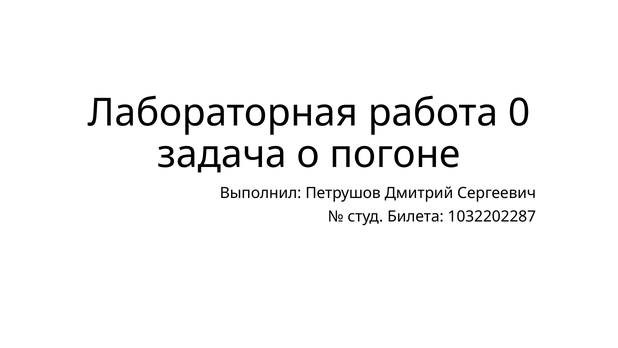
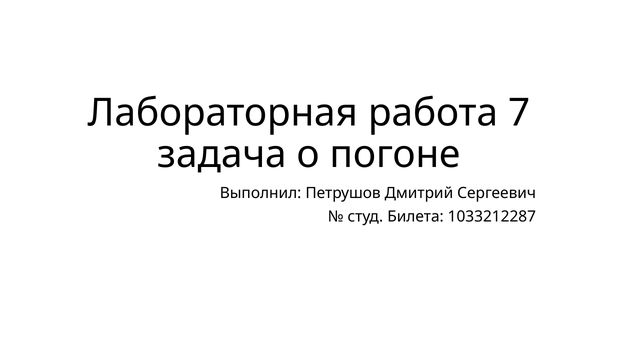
0: 0 -> 7
1032202287: 1032202287 -> 1033212287
